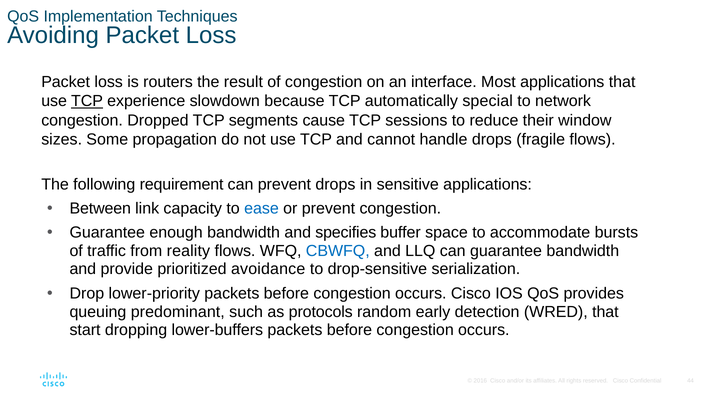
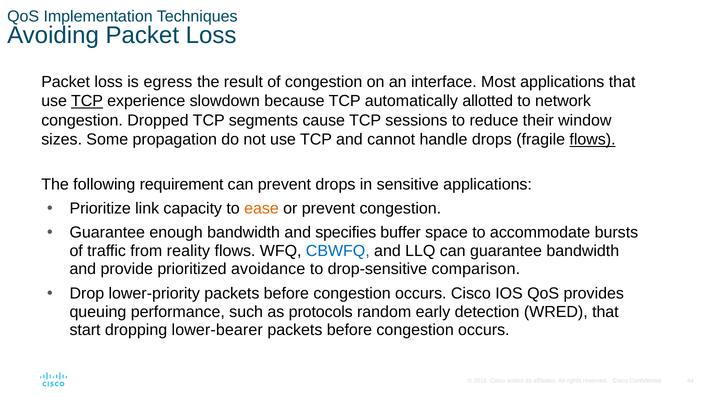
routers: routers -> egress
special: special -> allotted
flows at (593, 139) underline: none -> present
Between: Between -> Prioritize
ease colour: blue -> orange
serialization: serialization -> comparison
predominant: predominant -> performance
lower-buffers: lower-buffers -> lower-bearer
